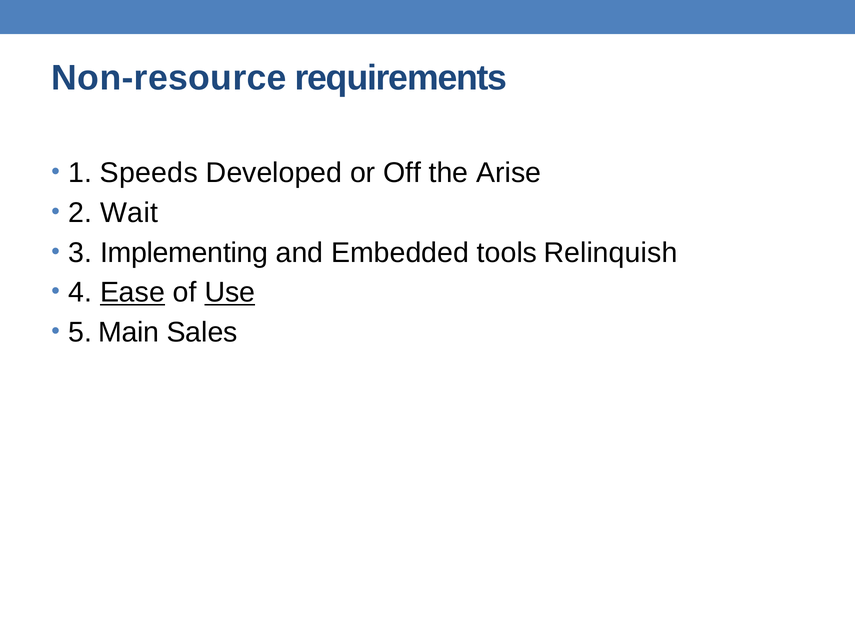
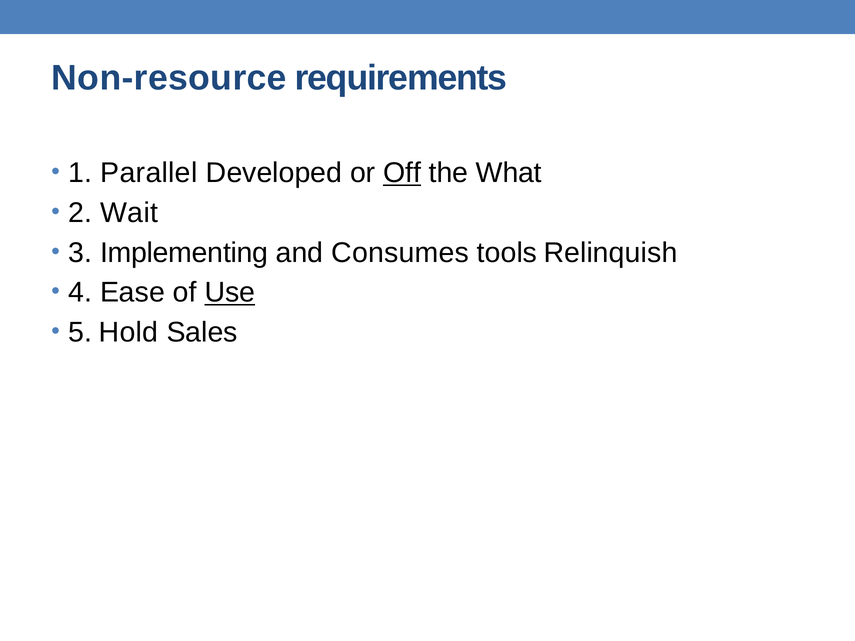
Speeds: Speeds -> Parallel
Off underline: none -> present
Arise: Arise -> What
Embedded: Embedded -> Consumes
Ease underline: present -> none
Main: Main -> Hold
